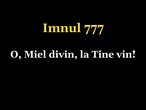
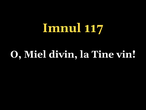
777: 777 -> 117
